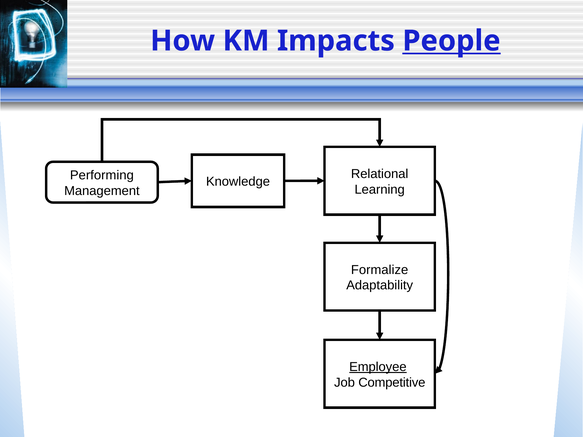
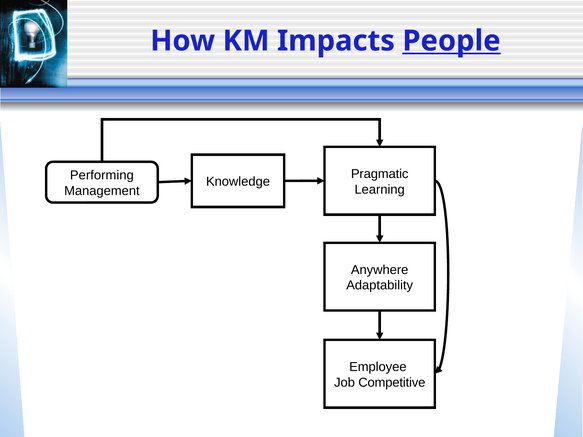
Relational: Relational -> Pragmatic
Formalize: Formalize -> Anywhere
Employee underline: present -> none
